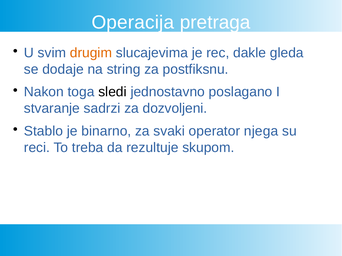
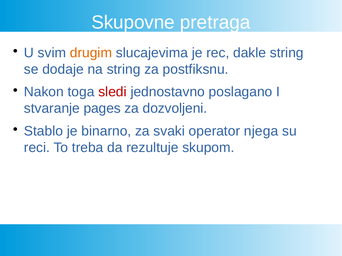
Operacija: Operacija -> Skupovne
dakle gleda: gleda -> string
sledi colour: black -> red
sadrzi: sadrzi -> pages
